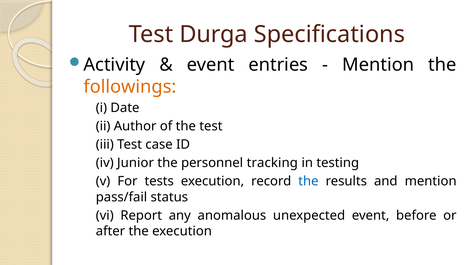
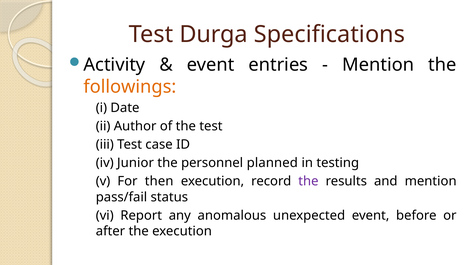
tracking: tracking -> planned
tests: tests -> then
the at (308, 181) colour: blue -> purple
